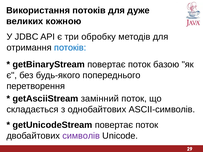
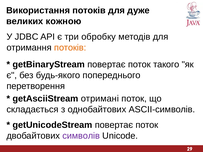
потоків at (70, 48) colour: blue -> orange
базою: базою -> такого
замінний: замінний -> отримані
